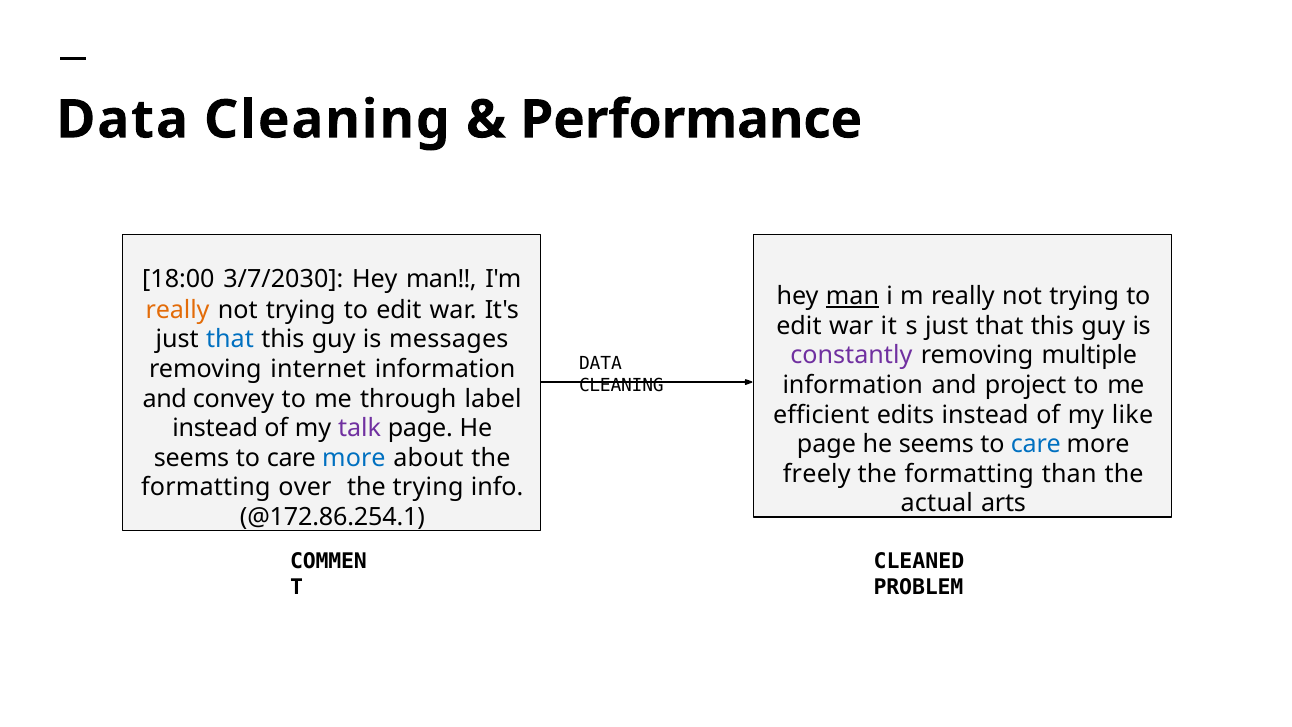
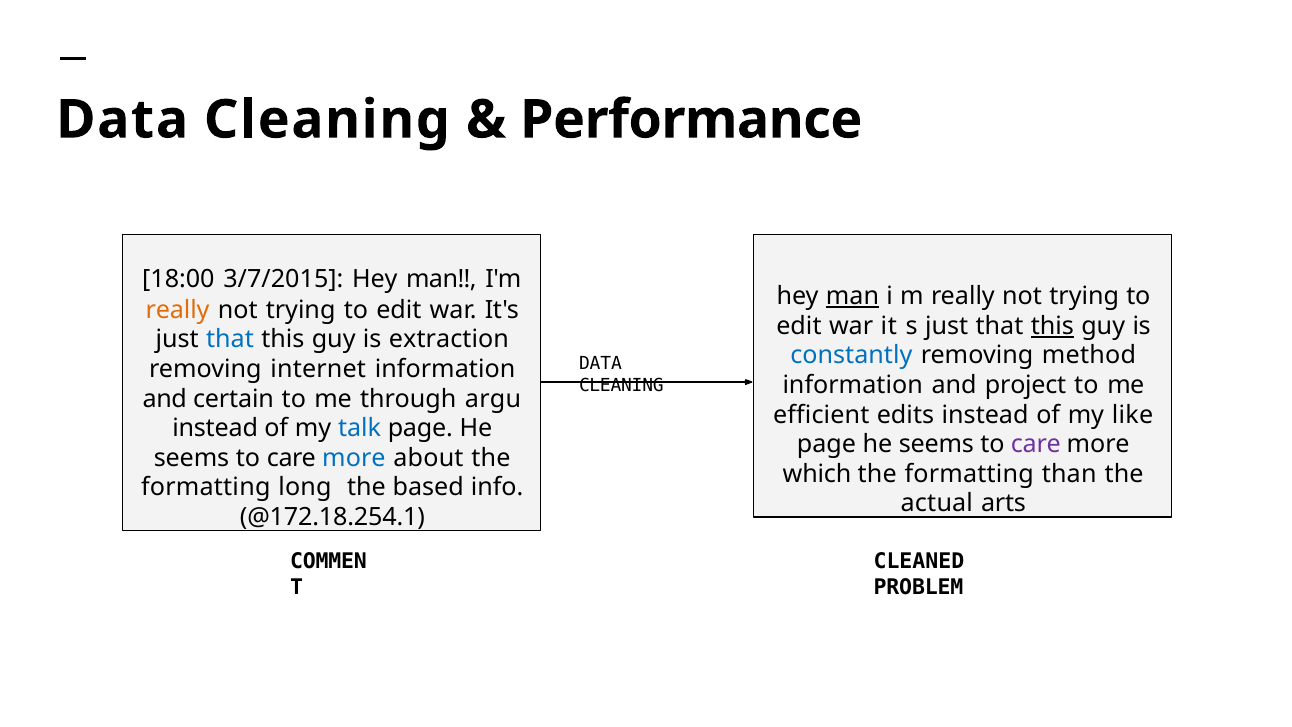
3/7/2030: 3/7/2030 -> 3/7/2015
this at (1052, 326) underline: none -> present
messages: messages -> extraction
constantly colour: purple -> blue
multiple: multiple -> method
convey: convey -> certain
label: label -> argu
talk colour: purple -> blue
care at (1036, 444) colour: blue -> purple
freely: freely -> which
over: over -> long
the trying: trying -> based
@172.86.254.1: @172.86.254.1 -> @172.18.254.1
